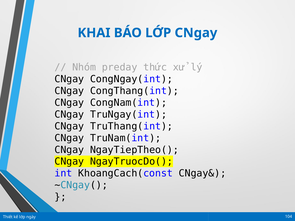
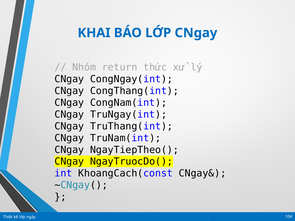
preday: preday -> return
